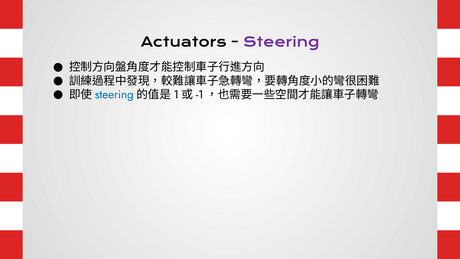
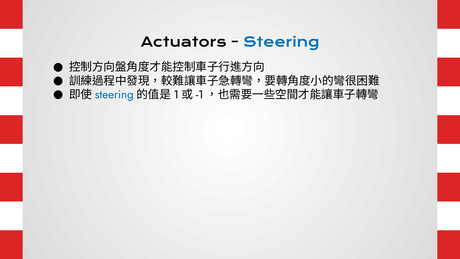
Steering at (281, 42) colour: purple -> blue
